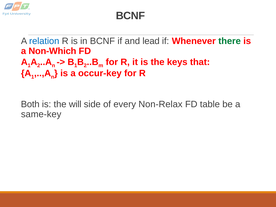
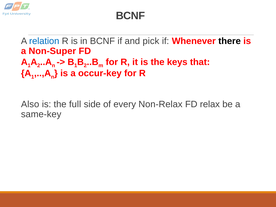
lead: lead -> pick
there colour: green -> black
Non-Which: Non-Which -> Non-Super
Both: Both -> Also
will: will -> full
table: table -> relax
